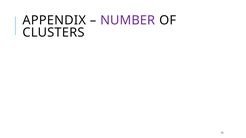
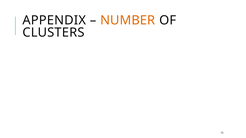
NUMBER colour: purple -> orange
